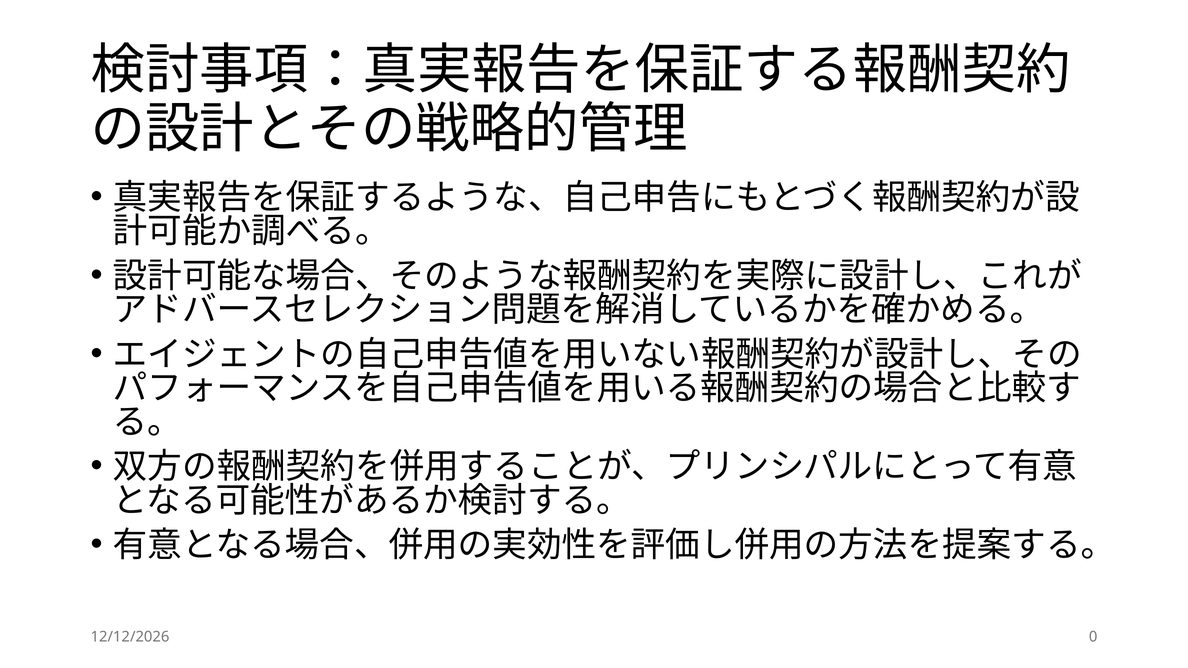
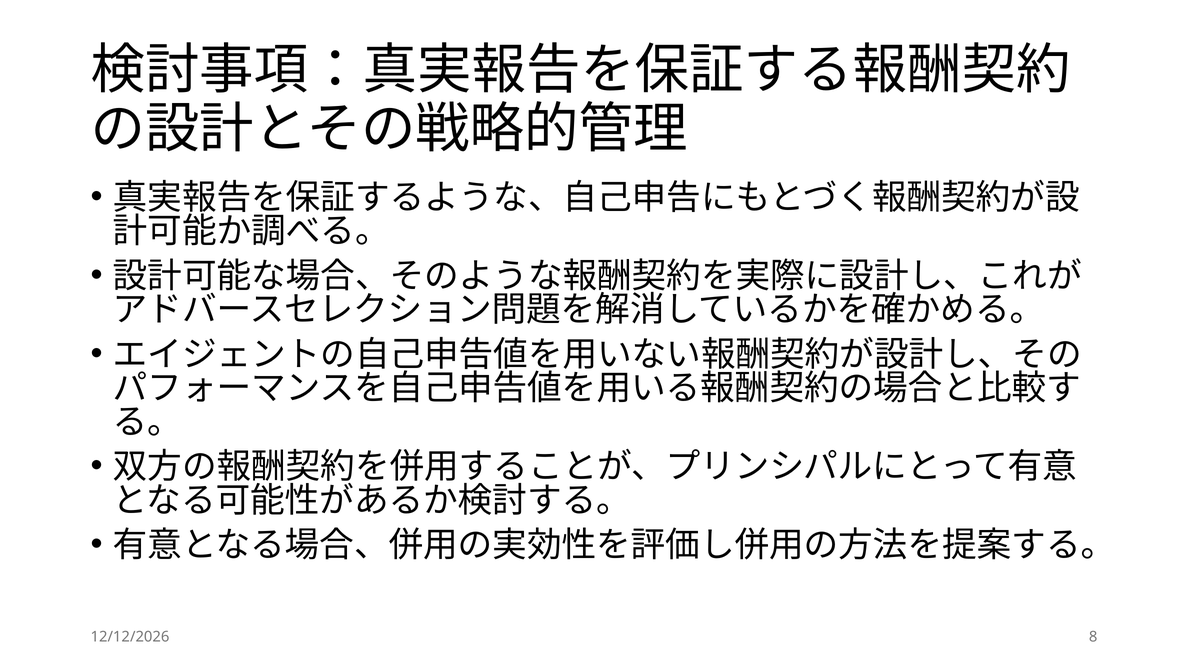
0: 0 -> 8
